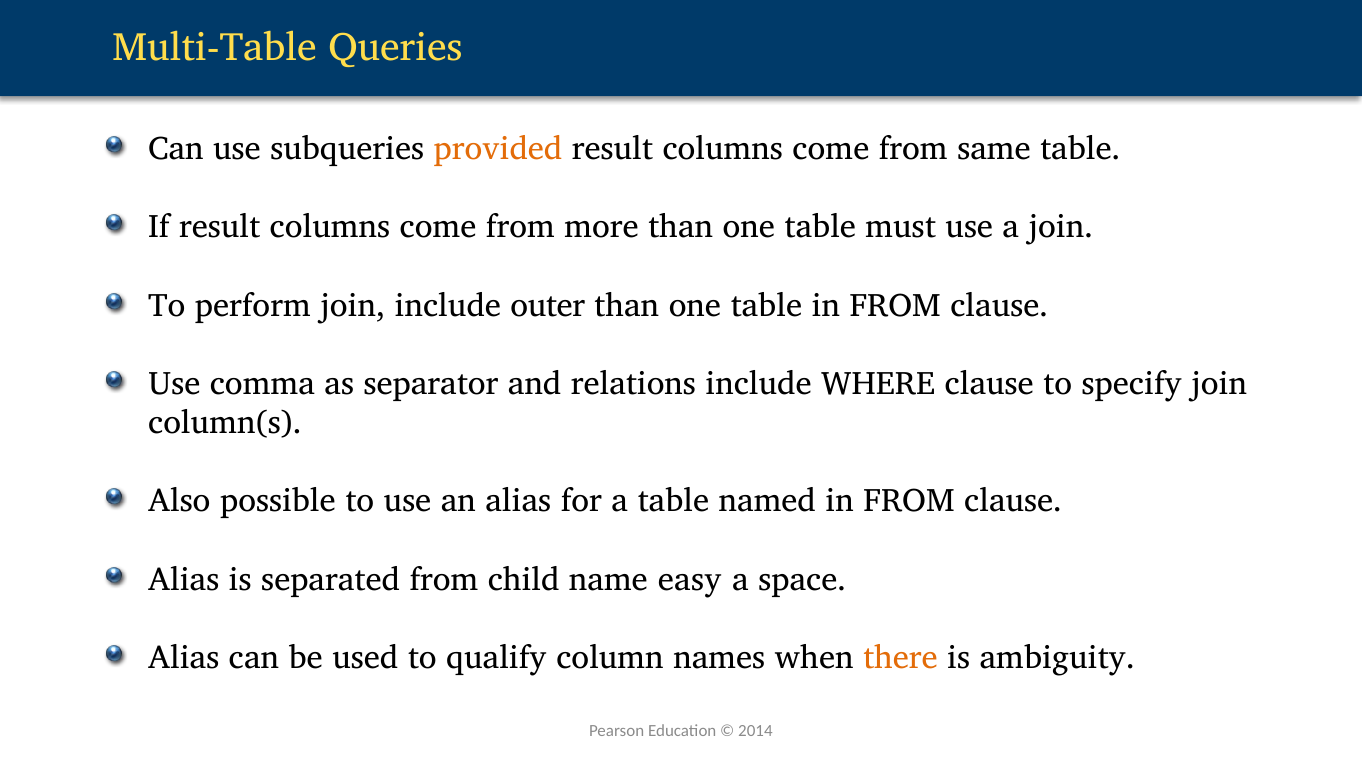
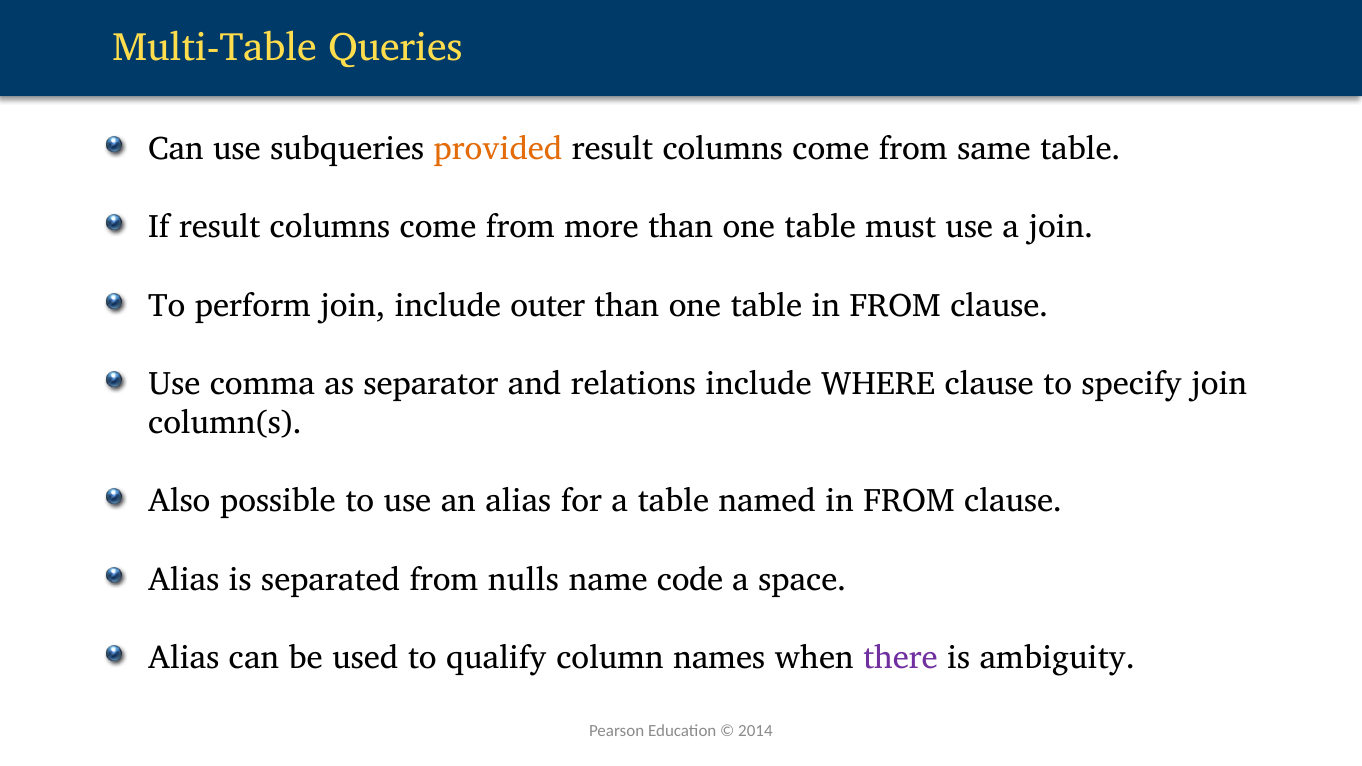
child: child -> nulls
easy: easy -> code
there colour: orange -> purple
